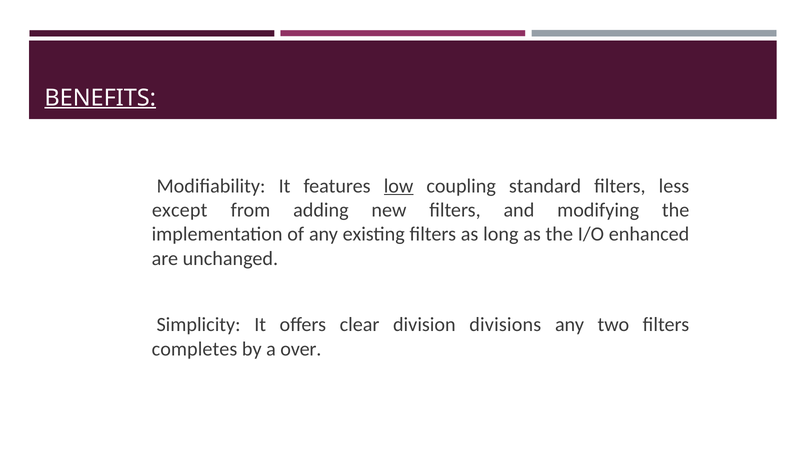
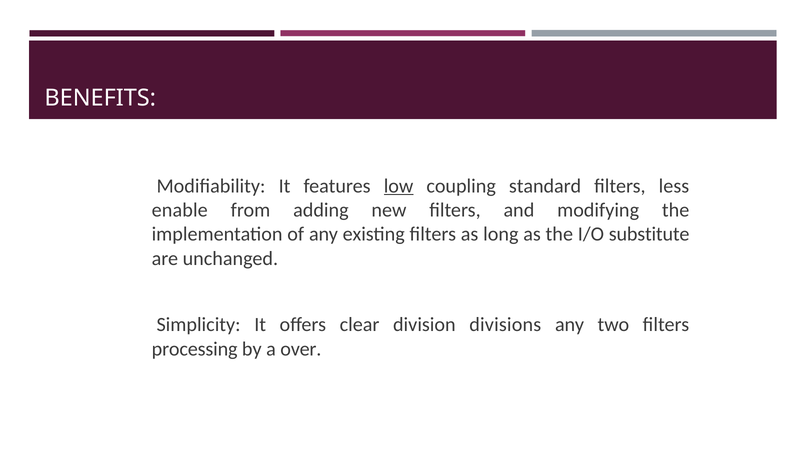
BENEFITS underline: present -> none
except: except -> enable
enhanced: enhanced -> substitute
completes: completes -> processing
